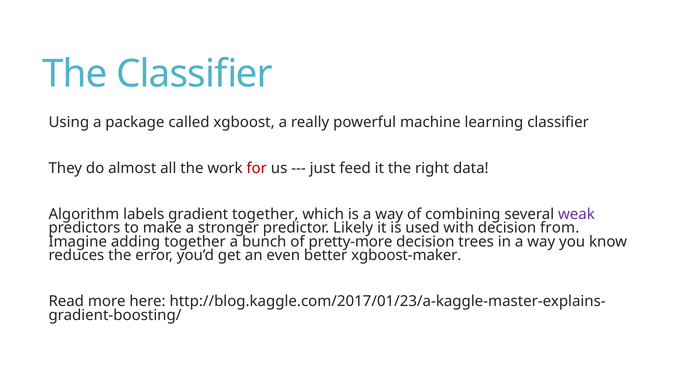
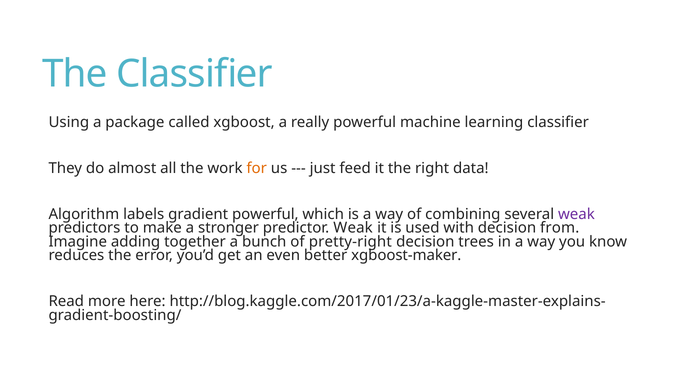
for colour: red -> orange
gradient together: together -> powerful
predictor Likely: Likely -> Weak
pretty-more: pretty-more -> pretty-right
